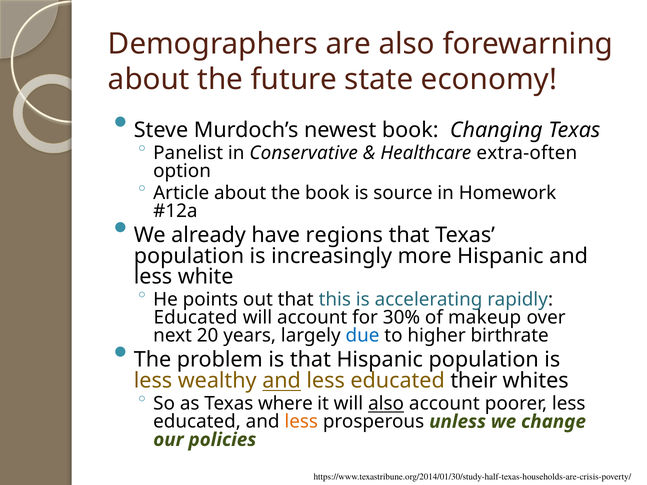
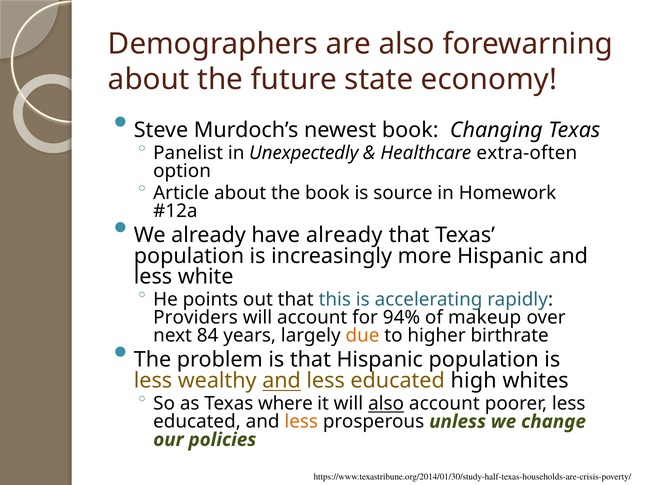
Conservative: Conservative -> Unexpectedly
have regions: regions -> already
Educated at (195, 318): Educated -> Providers
30%: 30% -> 94%
20: 20 -> 84
due colour: blue -> orange
their: their -> high
